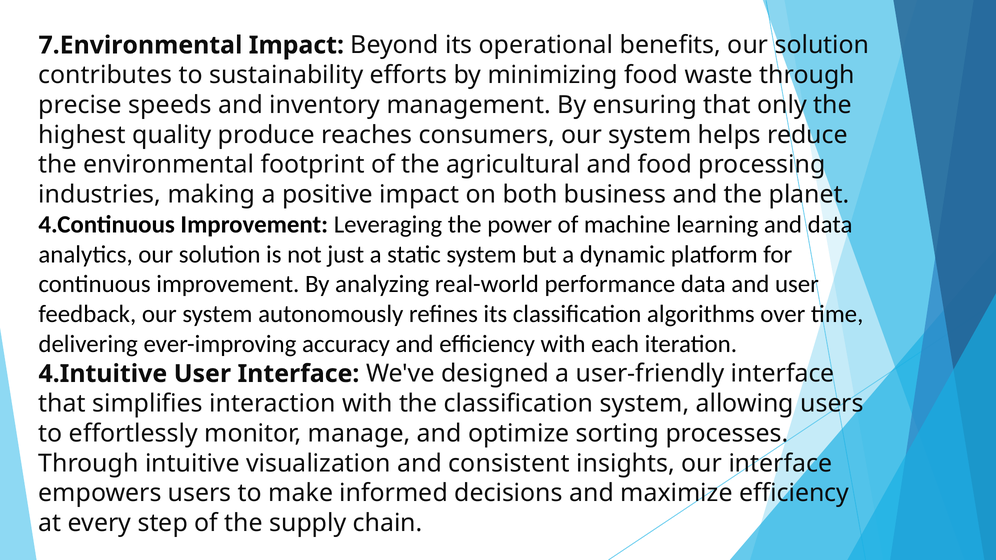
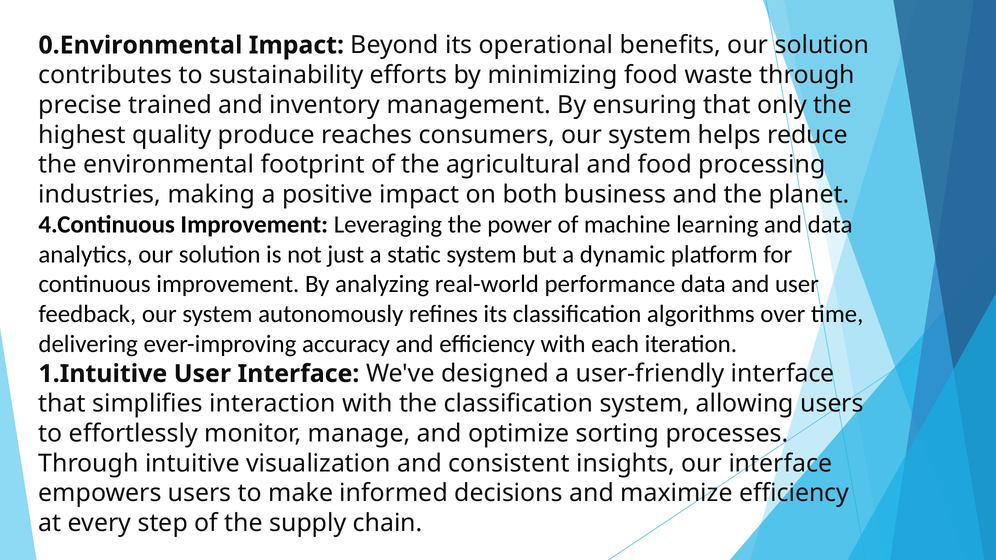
7.Environmental: 7.Environmental -> 0.Environmental
speeds: speeds -> trained
4.Intuitive: 4.Intuitive -> 1.Intuitive
